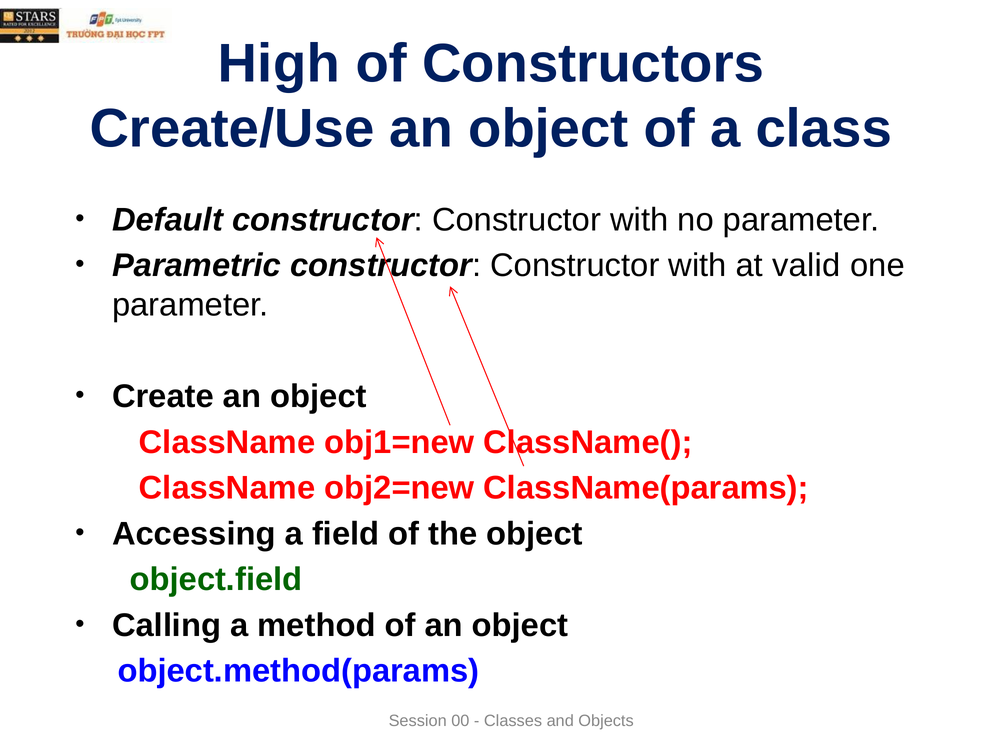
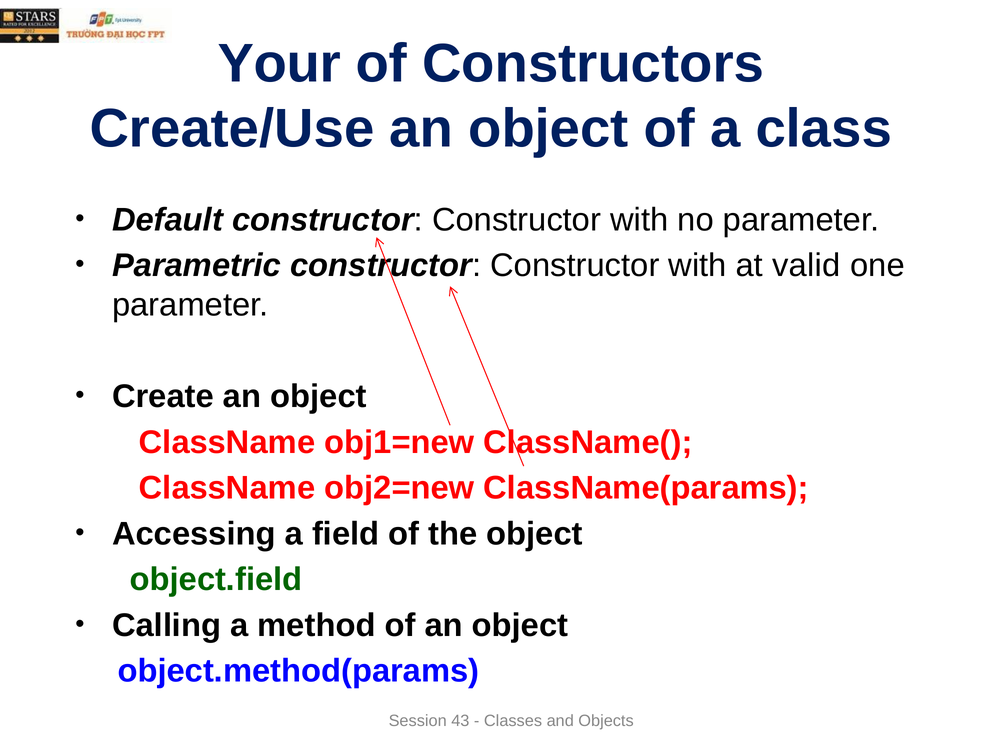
High: High -> Your
00: 00 -> 43
